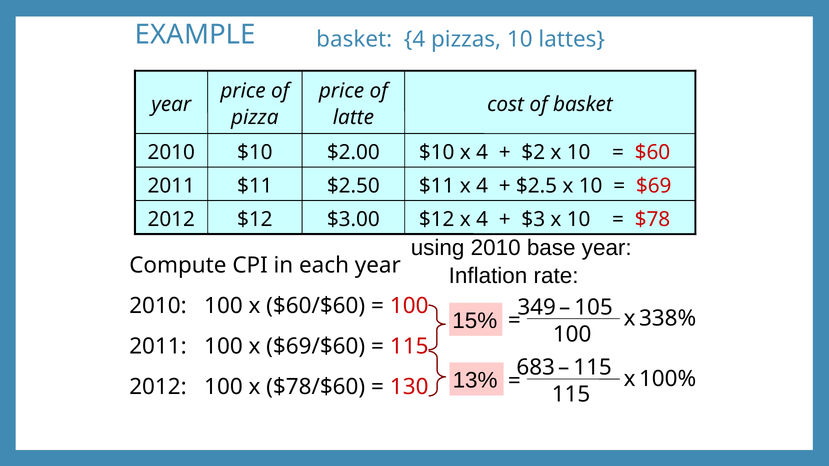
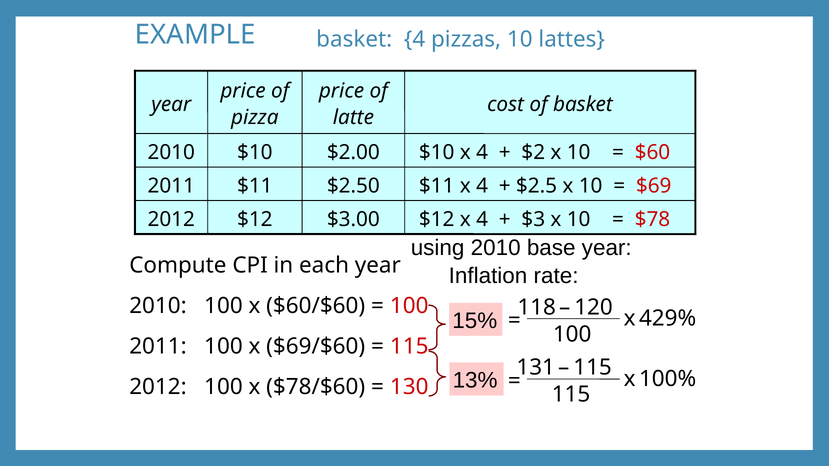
349: 349 -> 118
105: 105 -> 120
338%: 338% -> 429%
683: 683 -> 131
